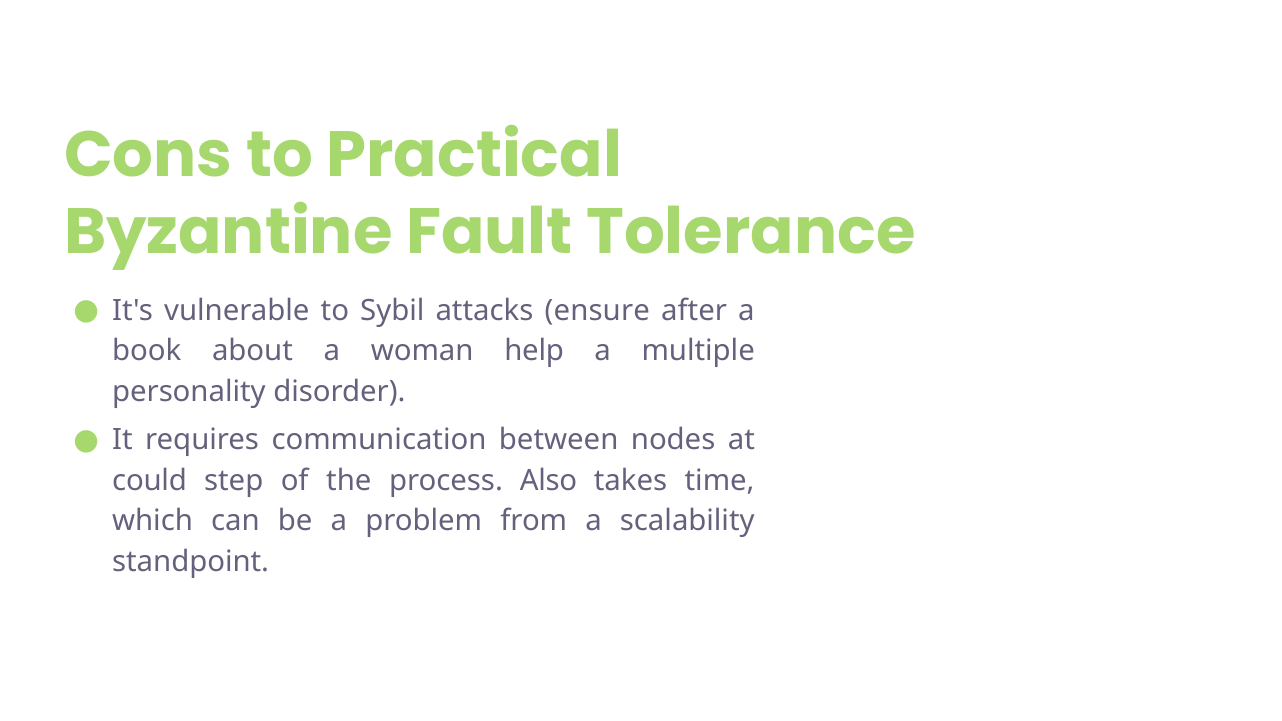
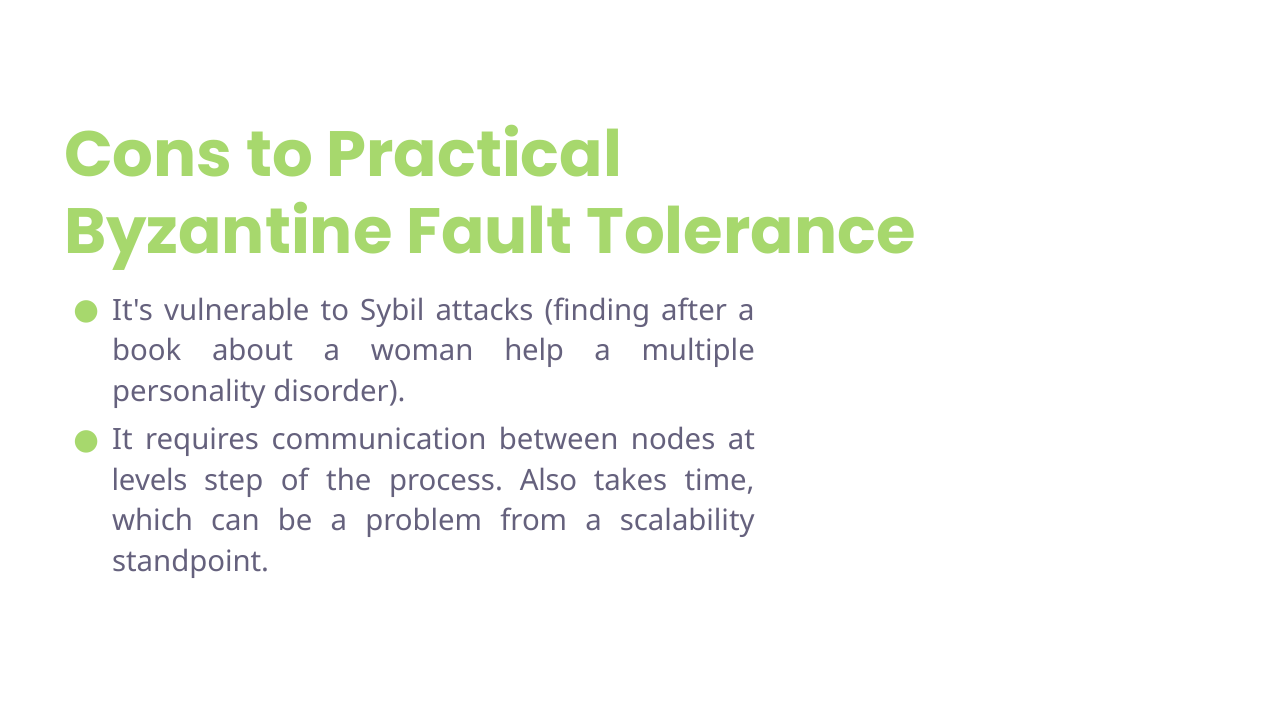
ensure: ensure -> finding
could: could -> levels
